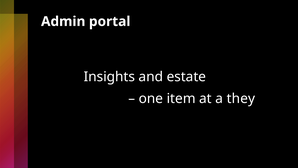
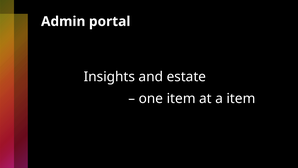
a they: they -> item
